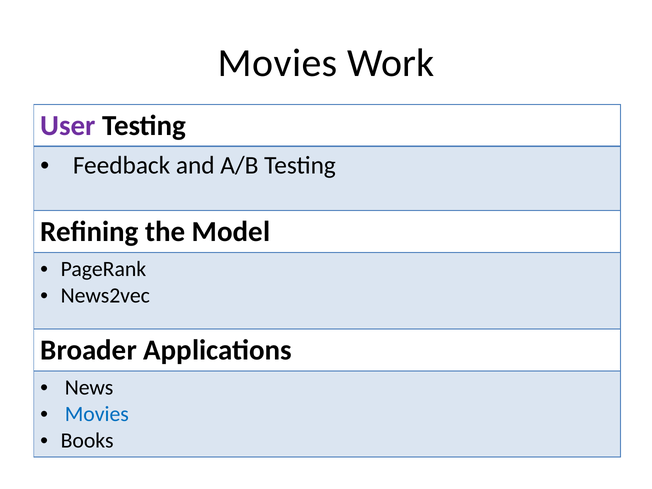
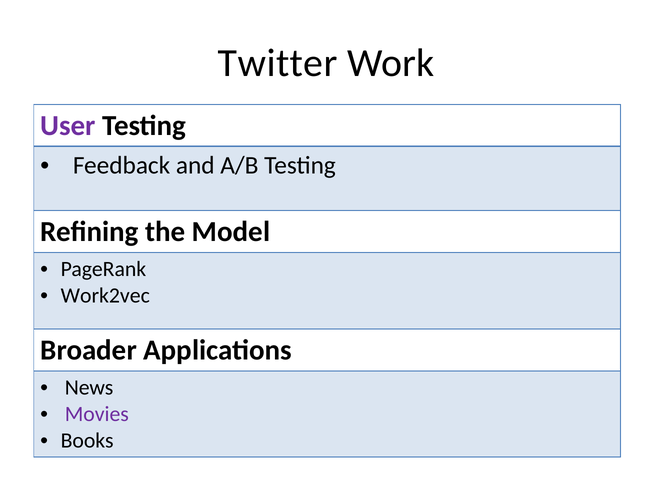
Movies at (278, 63): Movies -> Twitter
News2vec: News2vec -> Work2vec
Movies at (97, 414) colour: blue -> purple
